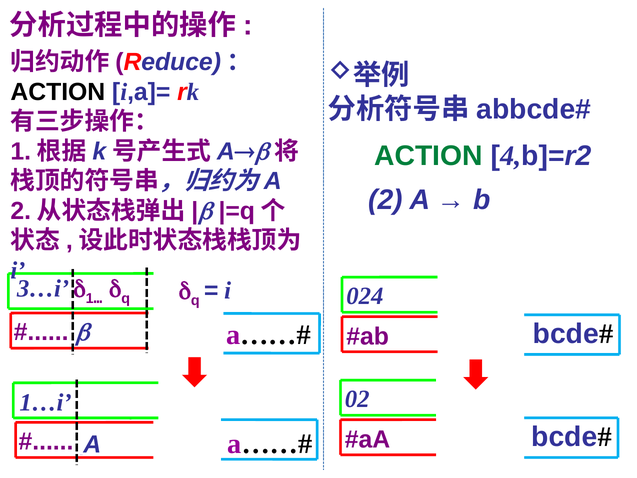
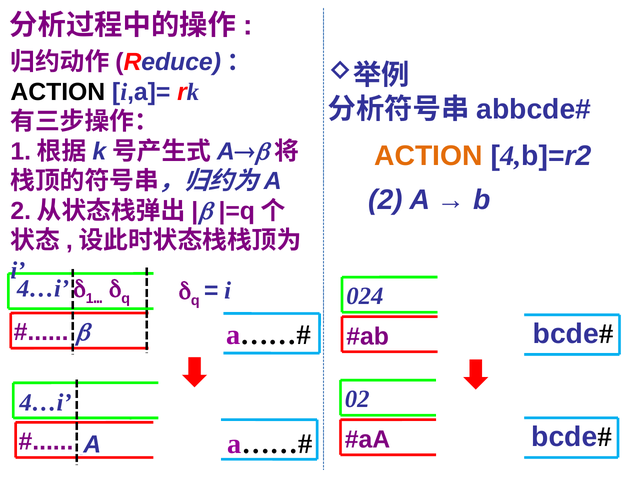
ACTION at (429, 156) colour: green -> orange
3…i at (43, 288): 3…i -> 4…i
1…i at (46, 402): 1…i -> 4…i
